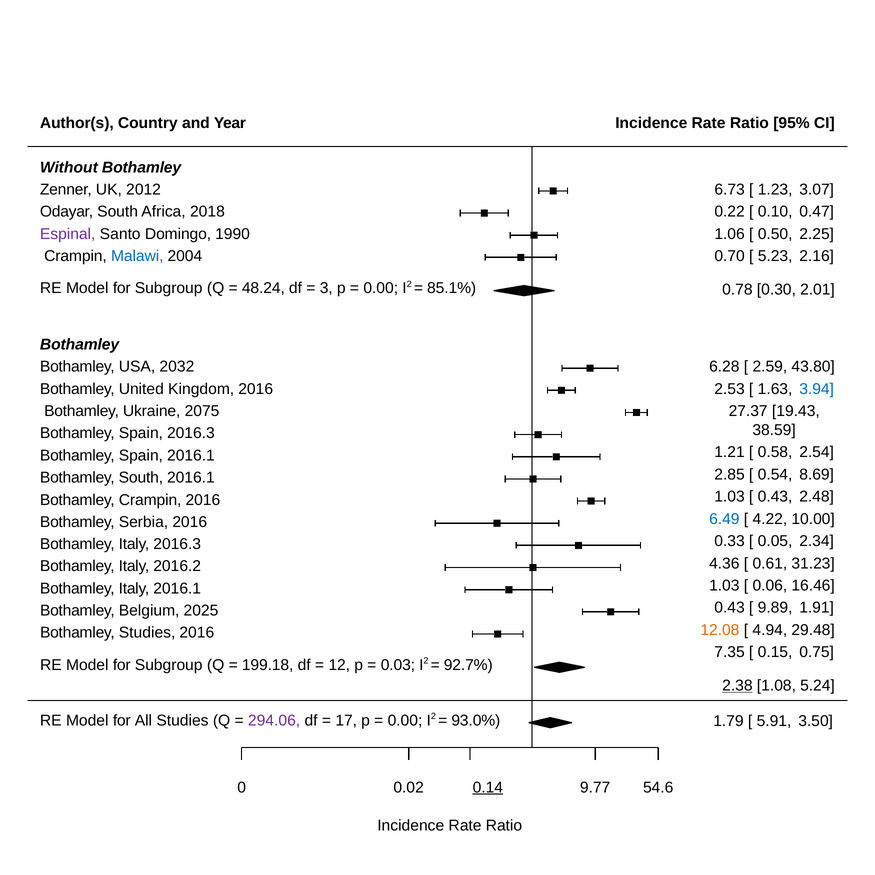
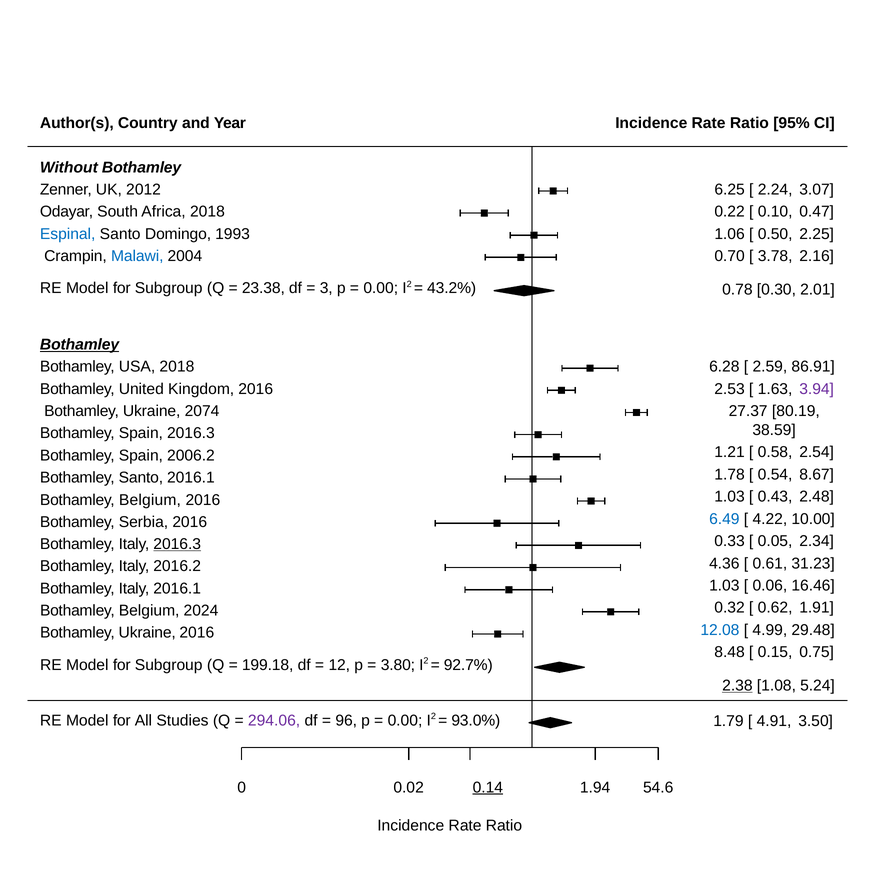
6.73: 6.73 -> 6.25
1.23: 1.23 -> 2.24
Espinal colour: purple -> blue
1990: 1990 -> 1993
5.23: 5.23 -> 3.78
48.24: 48.24 -> 23.38
85.1%: 85.1% -> 43.2%
Bothamley at (80, 345) underline: none -> present
USA 2032: 2032 -> 2018
43.80: 43.80 -> 86.91
3.94 colour: blue -> purple
2075: 2075 -> 2074
19.43: 19.43 -> 80.19
Spain 2016.1: 2016.1 -> 2006.2
2.85: 2.85 -> 1.78
8.69: 8.69 -> 8.67
Bothamley South: South -> Santo
Crampin at (150, 500): Crampin -> Belgium
2016.3 at (177, 544) underline: none -> present
0.43 at (730, 608): 0.43 -> 0.32
9.89: 9.89 -> 0.62
2025: 2025 -> 2024
12.08 colour: orange -> blue
4.94: 4.94 -> 4.99
Studies at (147, 633): Studies -> Ukraine
7.35: 7.35 -> 8.48
0.03: 0.03 -> 3.80
17: 17 -> 96
5.91: 5.91 -> 4.91
9.77: 9.77 -> 1.94
